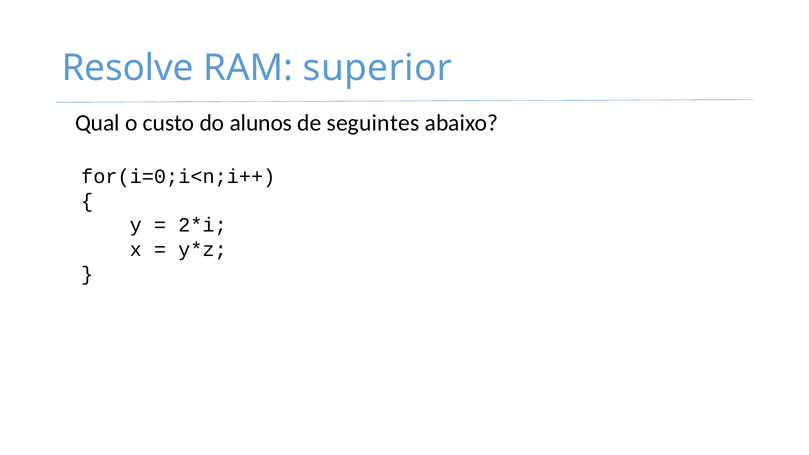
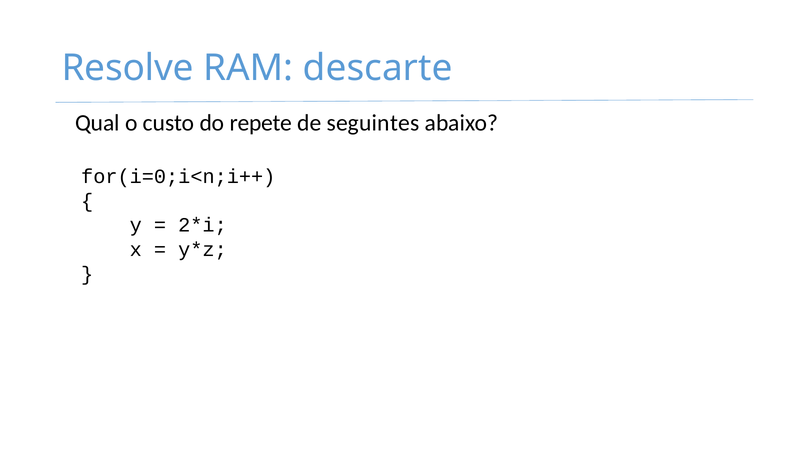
superior: superior -> descarte
alunos: alunos -> repete
